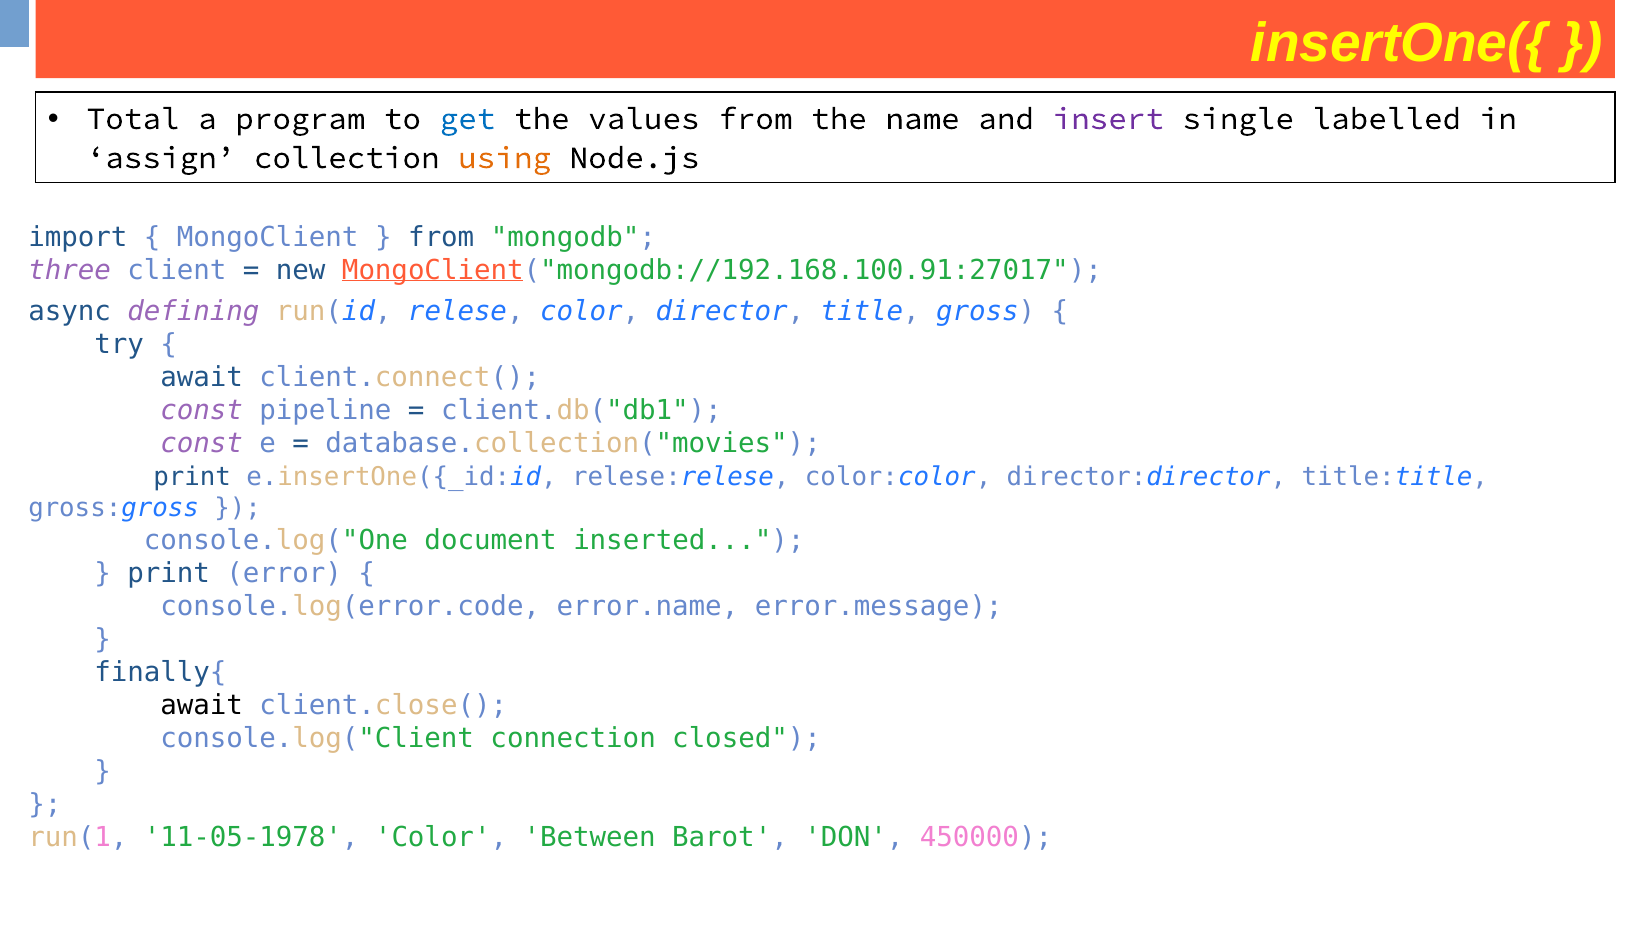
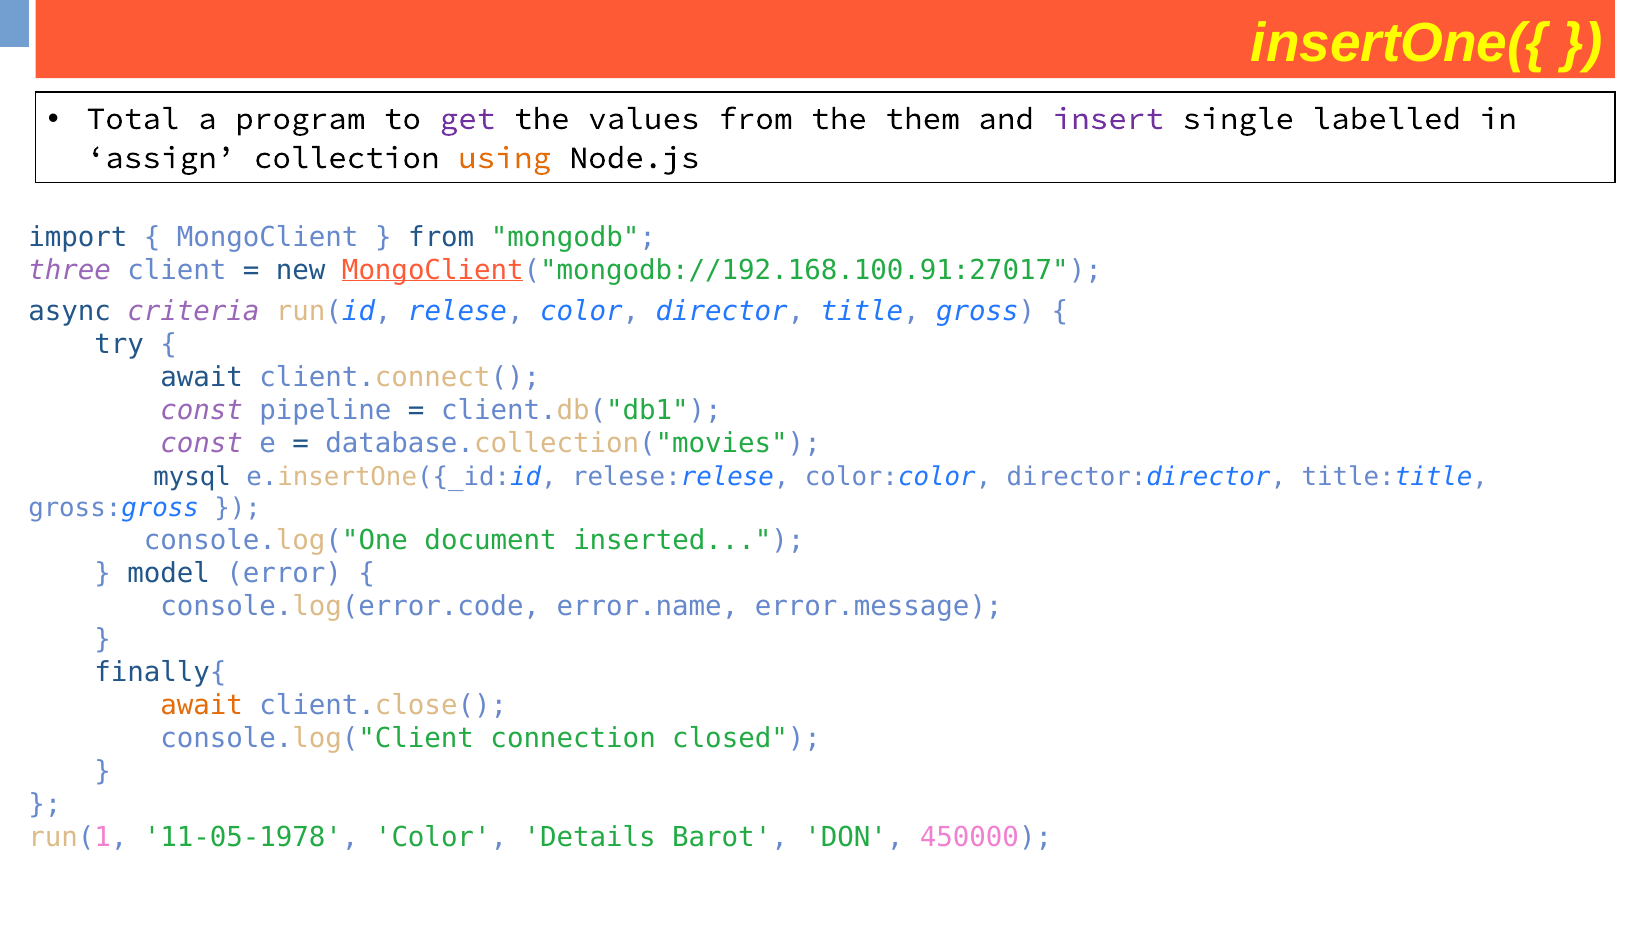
get colour: blue -> purple
name: name -> them
defining: defining -> criteria
print at (192, 477): print -> mysql
print at (169, 573): print -> model
await at (202, 705) colour: black -> orange
Between: Between -> Details
